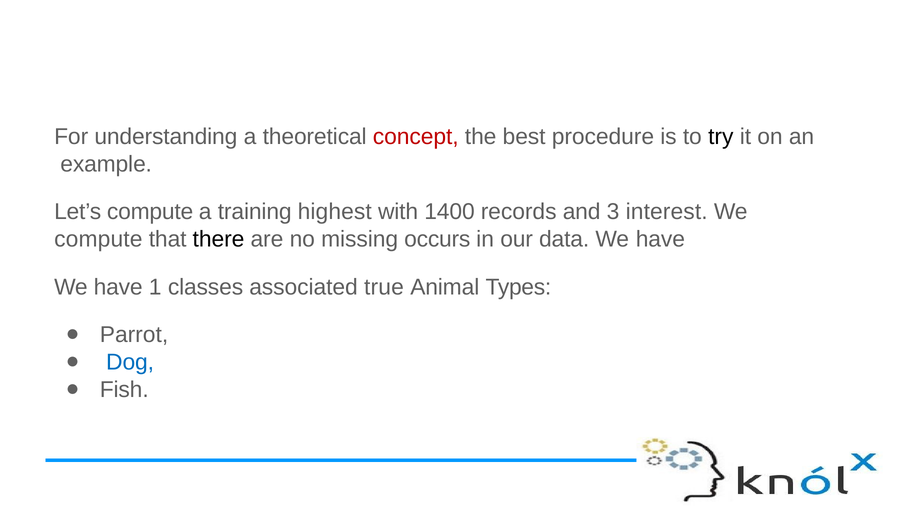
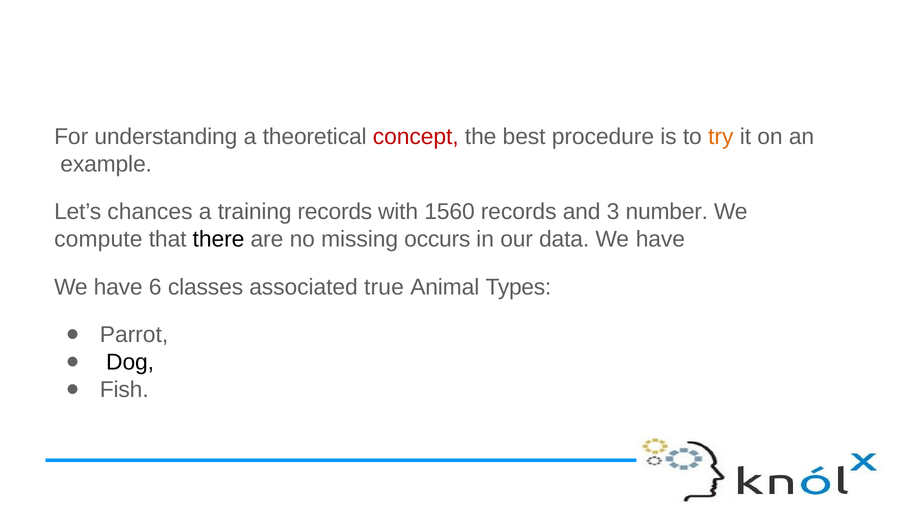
try colour: black -> orange
Let’s compute: compute -> chances
training highest: highest -> records
1400: 1400 -> 1560
interest: interest -> number
1: 1 -> 6
Dog colour: blue -> black
